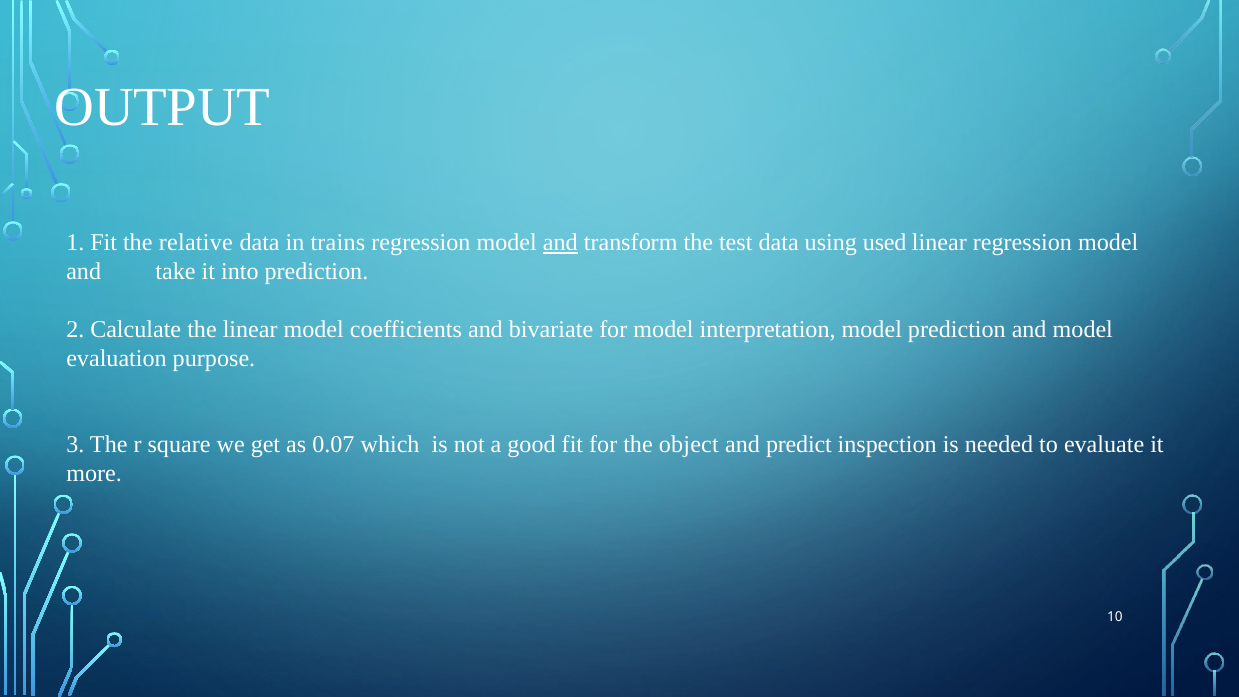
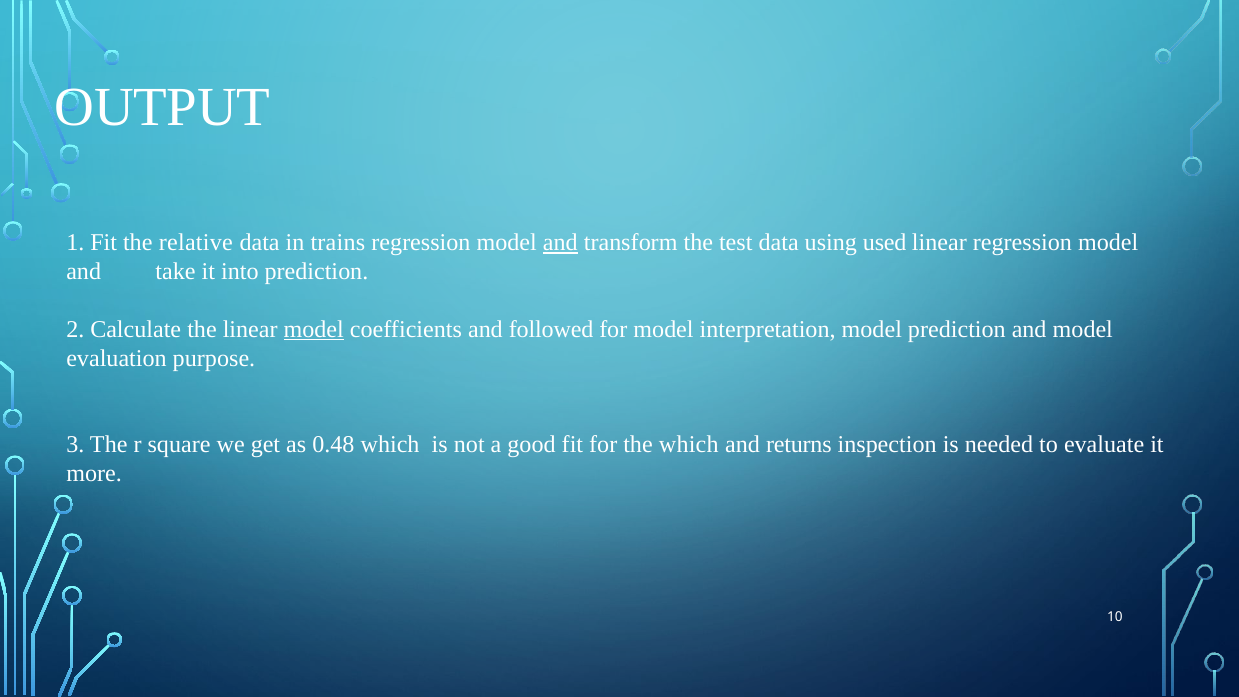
model at (314, 329) underline: none -> present
bivariate: bivariate -> followed
0.07: 0.07 -> 0.48
the object: object -> which
predict: predict -> returns
